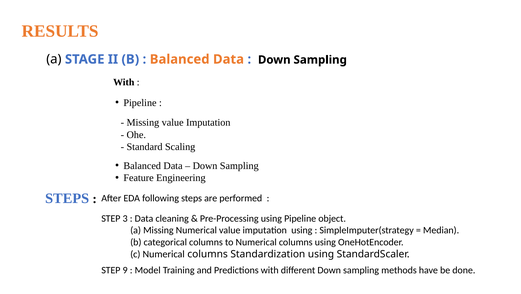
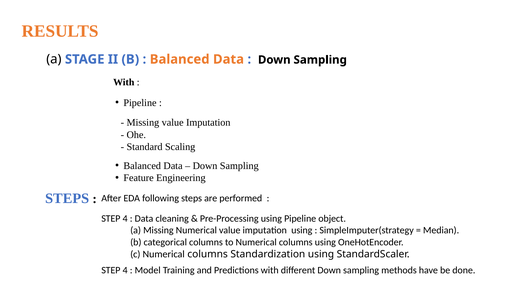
3 at (125, 219): 3 -> 4
9 at (125, 270): 9 -> 4
